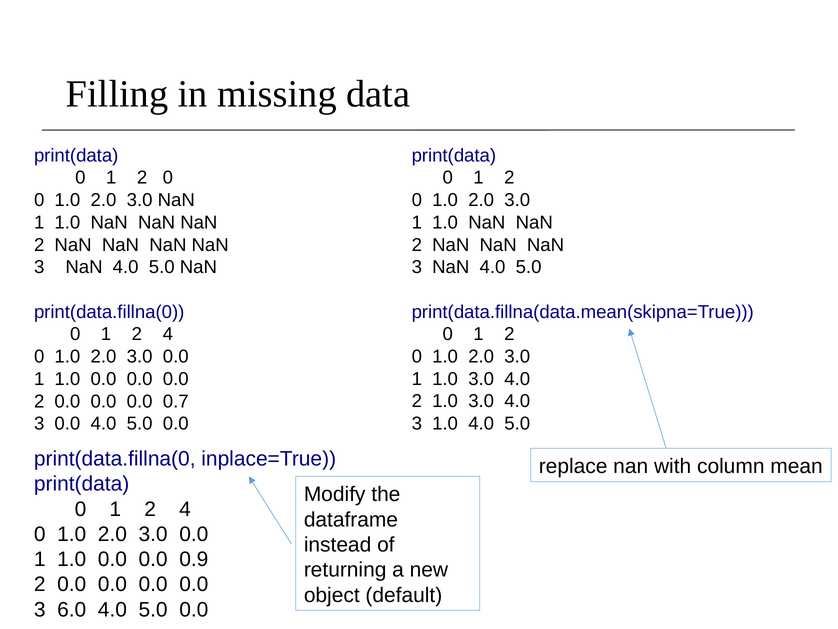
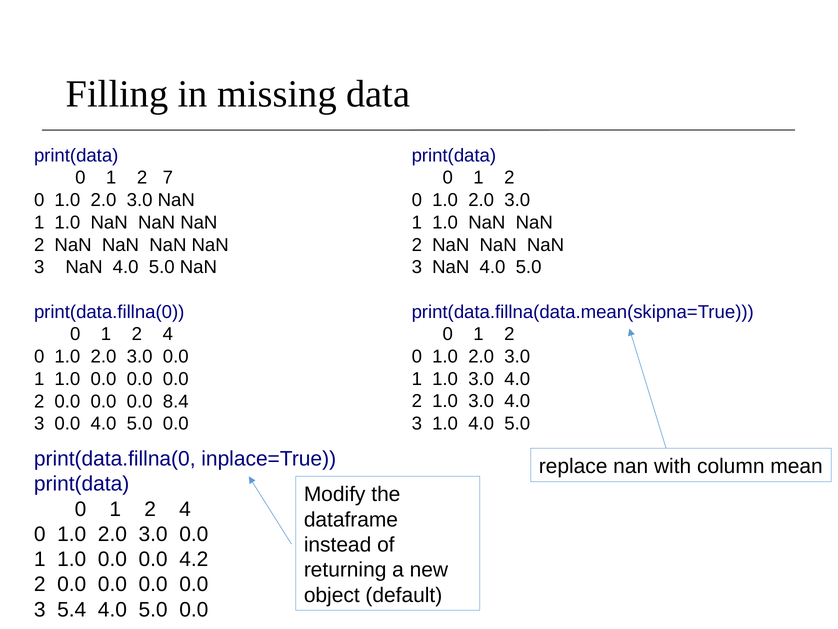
0 at (168, 178): 0 -> 7
0.7: 0.7 -> 8.4
0.9: 0.9 -> 4.2
6.0: 6.0 -> 5.4
